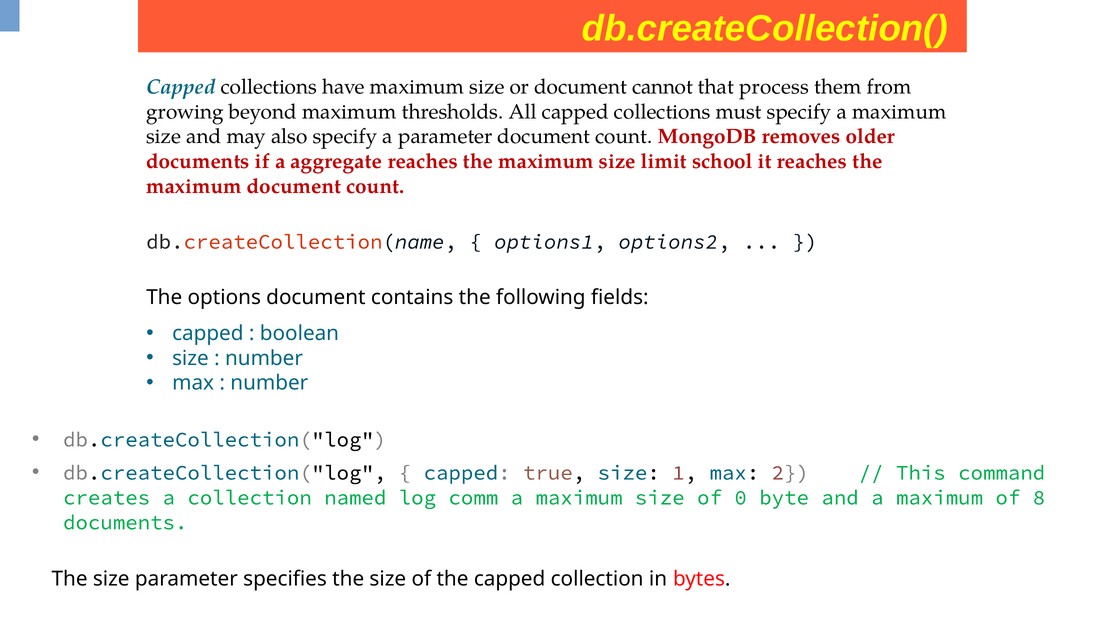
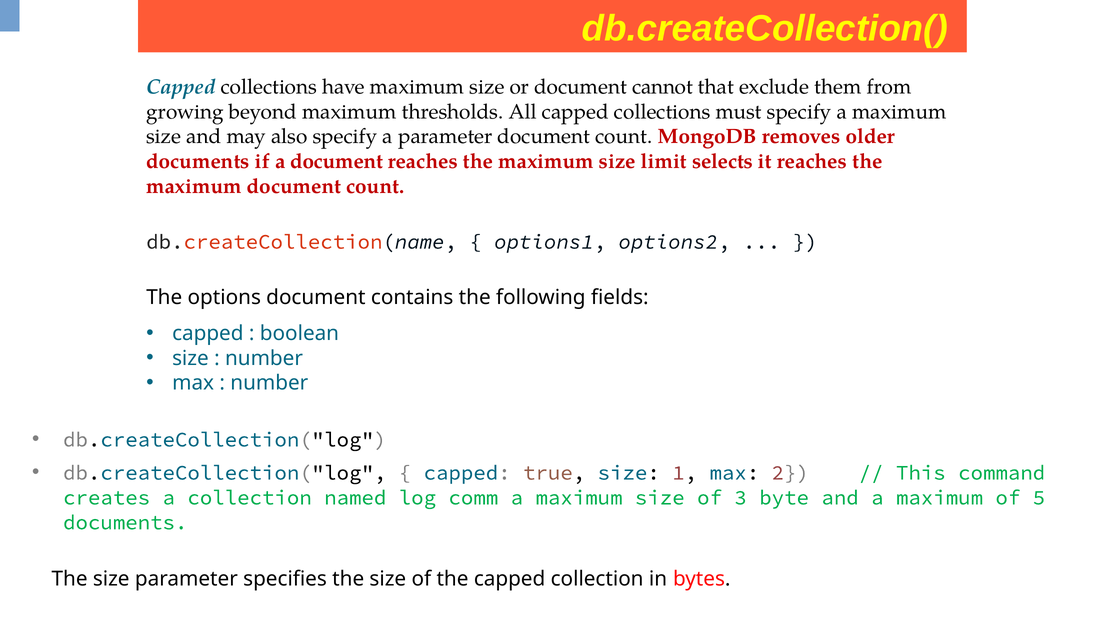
process: process -> exclude
a aggregate: aggregate -> document
school: school -> selects
0: 0 -> 3
8: 8 -> 5
